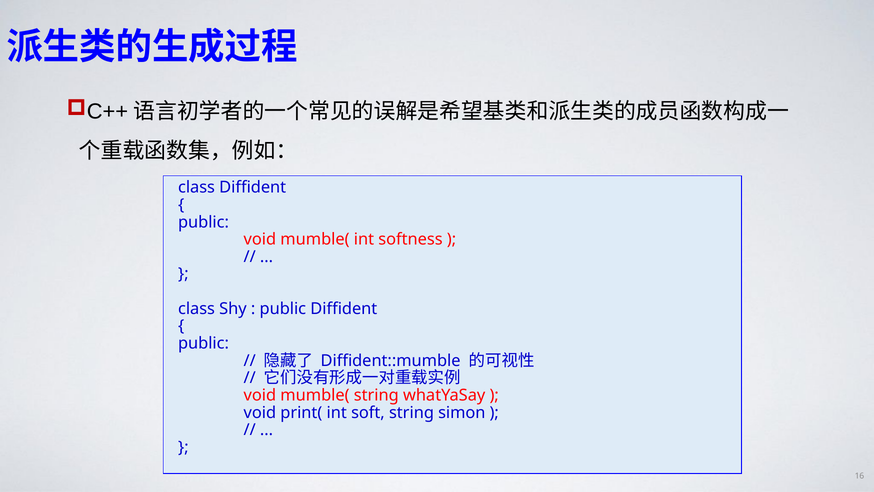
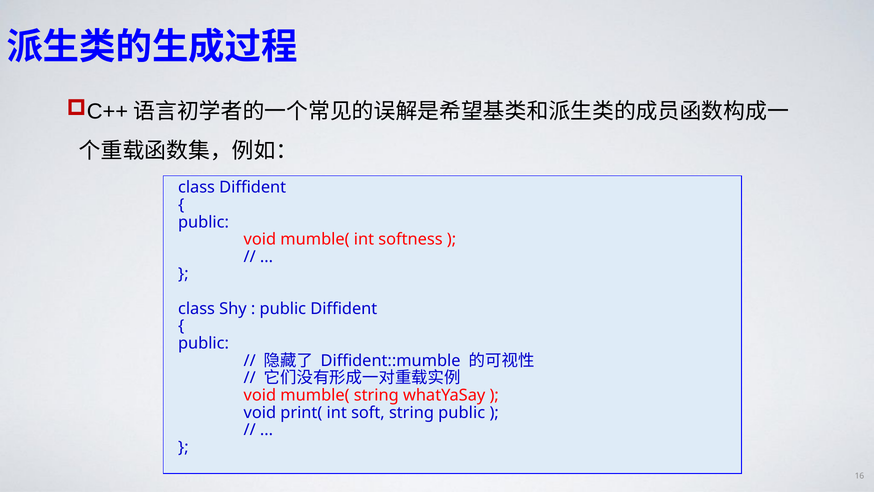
string simon: simon -> public
